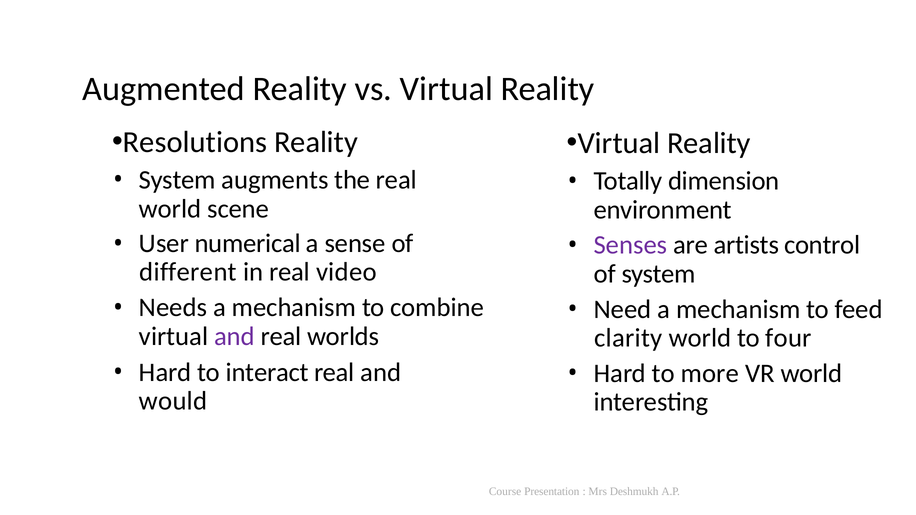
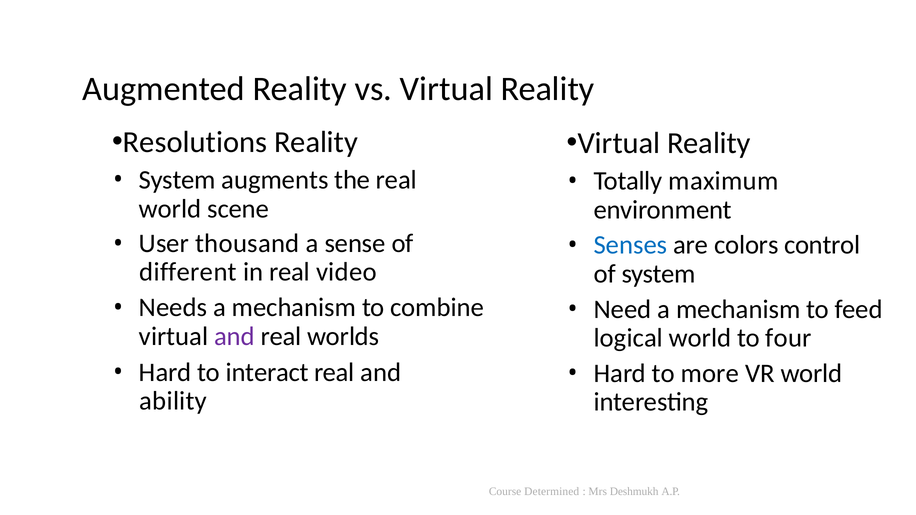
dimension: dimension -> maximum
numerical: numerical -> thousand
Senses colour: purple -> blue
artists: artists -> colors
clarity: clarity -> logical
would: would -> ability
Presentation: Presentation -> Determined
